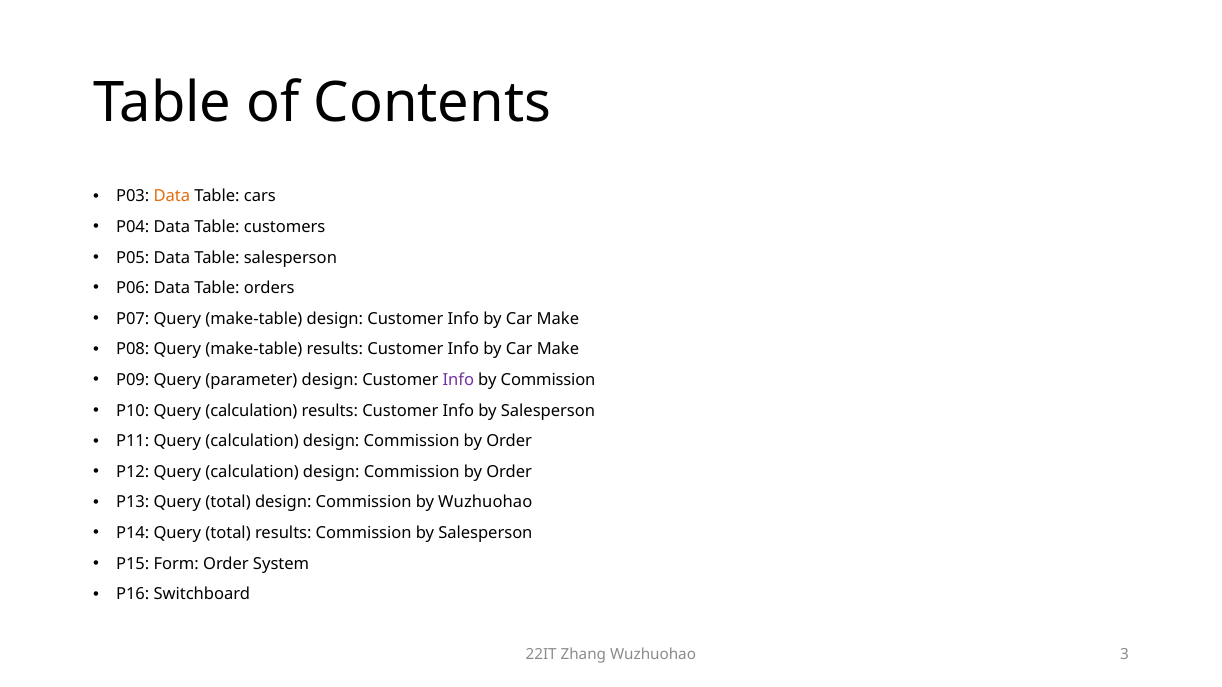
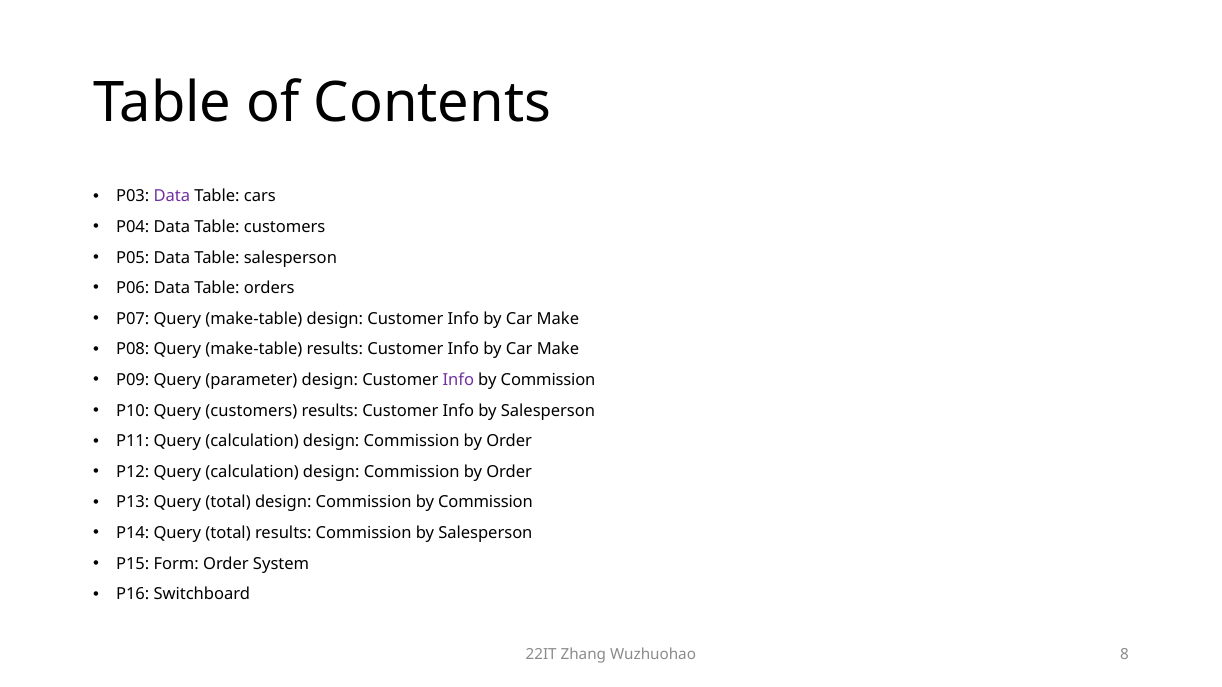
Data at (172, 196) colour: orange -> purple
P10 Query calculation: calculation -> customers
Commission by Wuzhuohao: Wuzhuohao -> Commission
3: 3 -> 8
